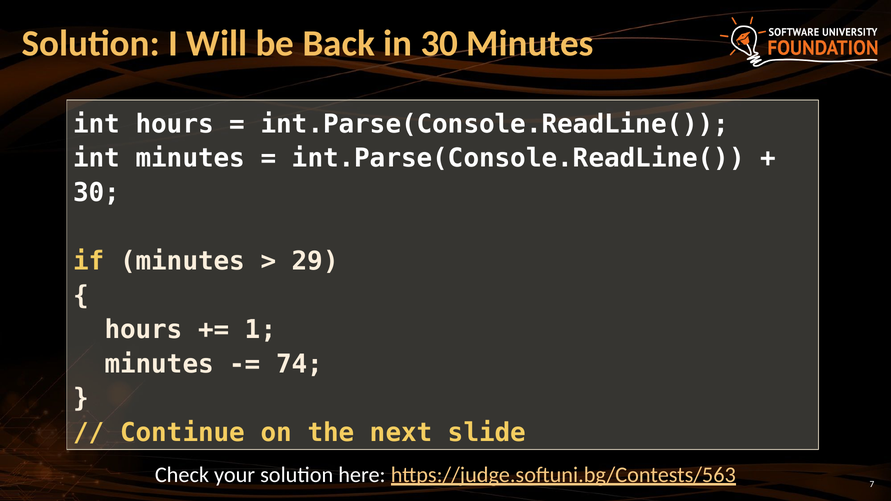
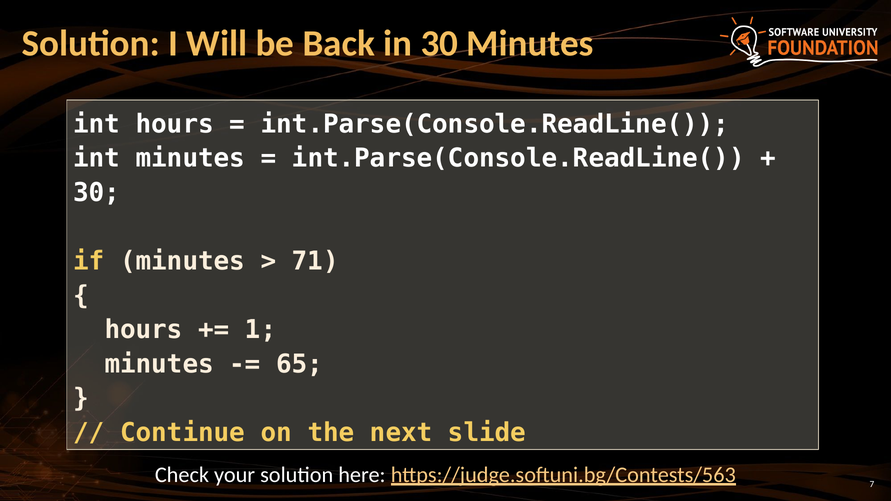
29: 29 -> 71
74: 74 -> 65
